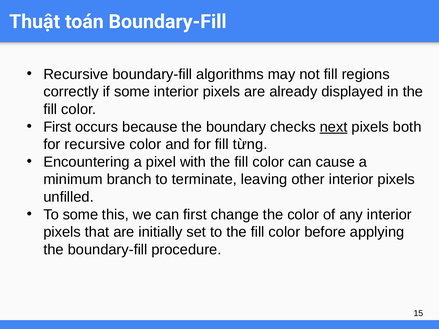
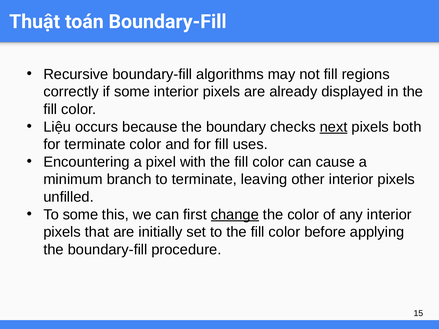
First at (57, 127): First -> Liệu
for recursive: recursive -> terminate
từng: từng -> uses
change underline: none -> present
